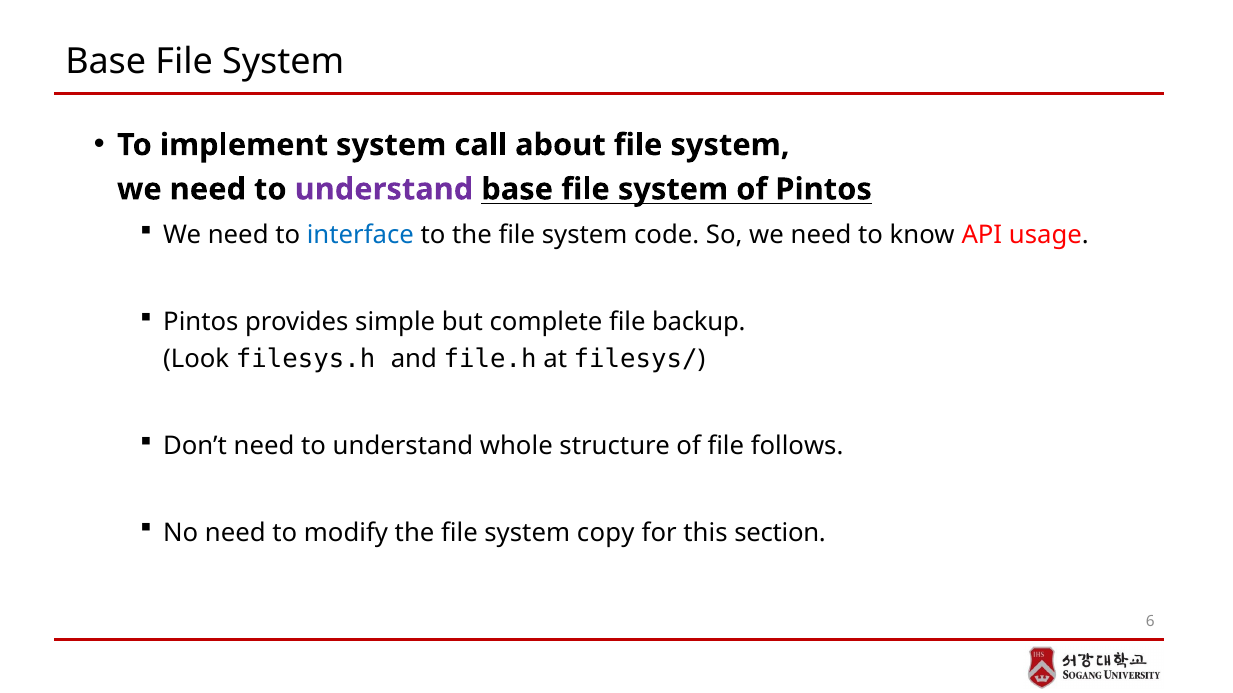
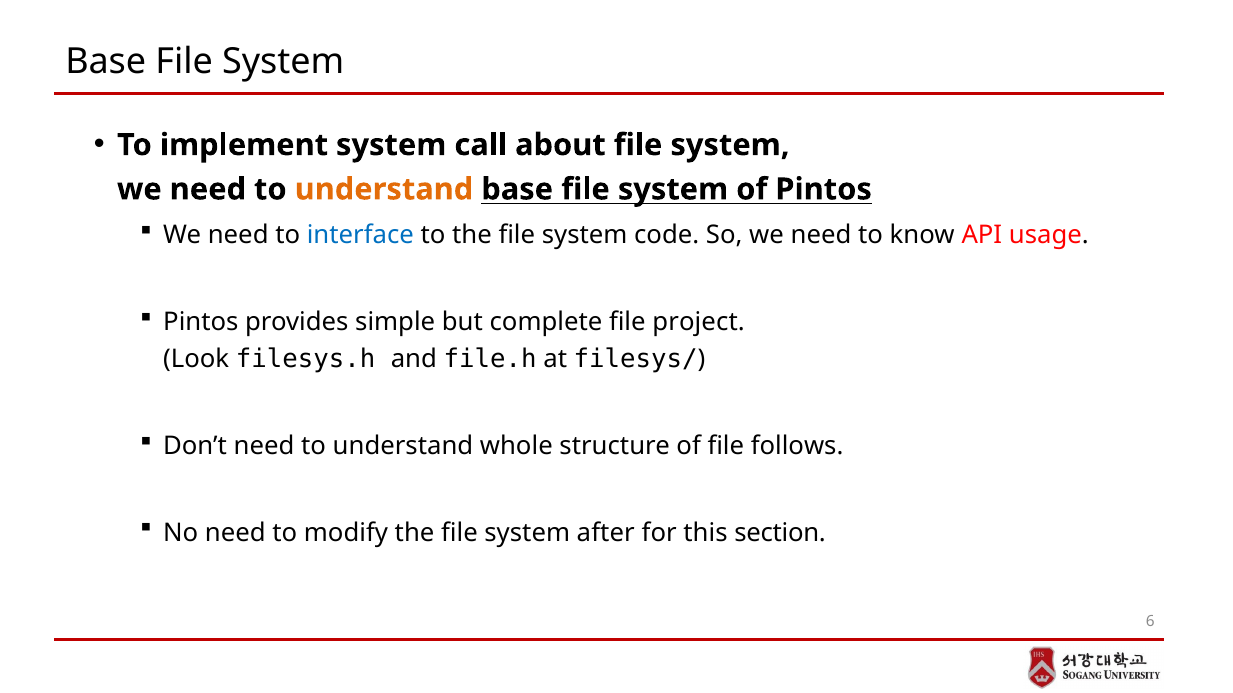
understand at (384, 189) colour: purple -> orange
backup: backup -> project
copy: copy -> after
